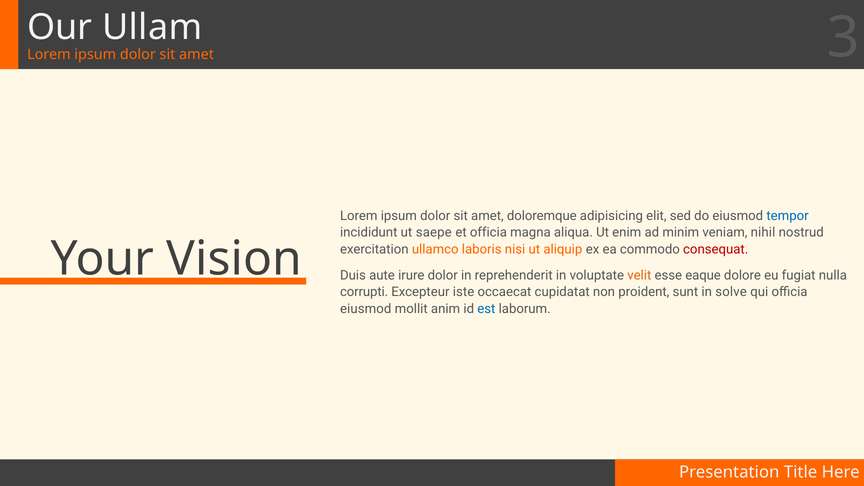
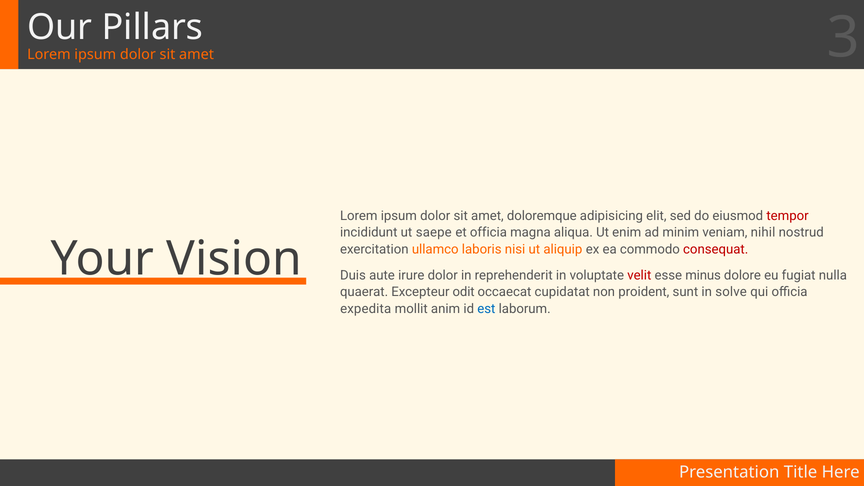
Ullam: Ullam -> Pillars
tempor colour: blue -> red
velit colour: orange -> red
eaque: eaque -> minus
corrupti: corrupti -> quaerat
iste: iste -> odit
eiusmod at (366, 309): eiusmod -> expedita
